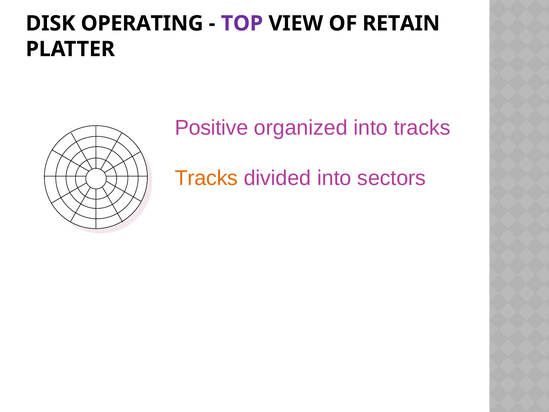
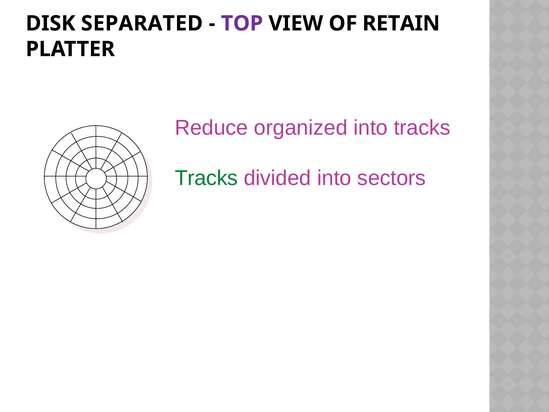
OPERATING: OPERATING -> SEPARATED
Positive: Positive -> Reduce
Tracks at (206, 178) colour: orange -> green
